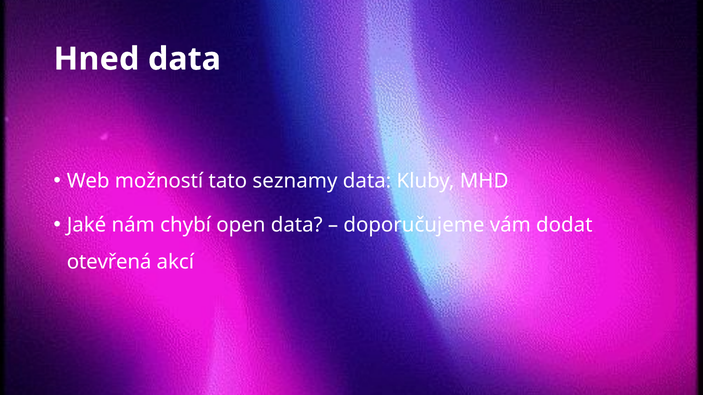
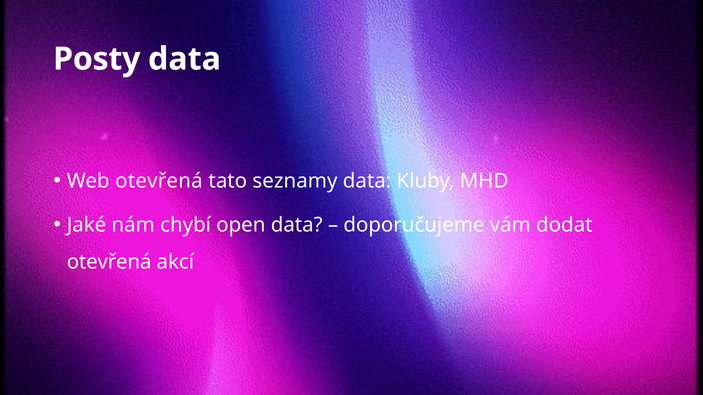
Hned: Hned -> Posty
Web možností: možností -> otevřená
